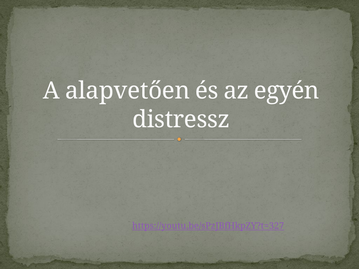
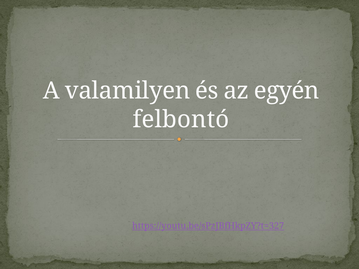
alapvetően: alapvetően -> valamilyen
distressz: distressz -> felbontó
